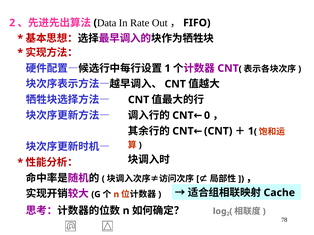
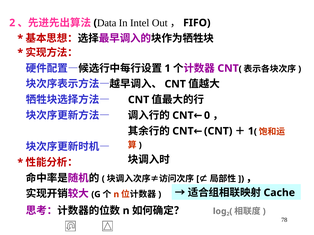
Rate: Rate -> Intel
